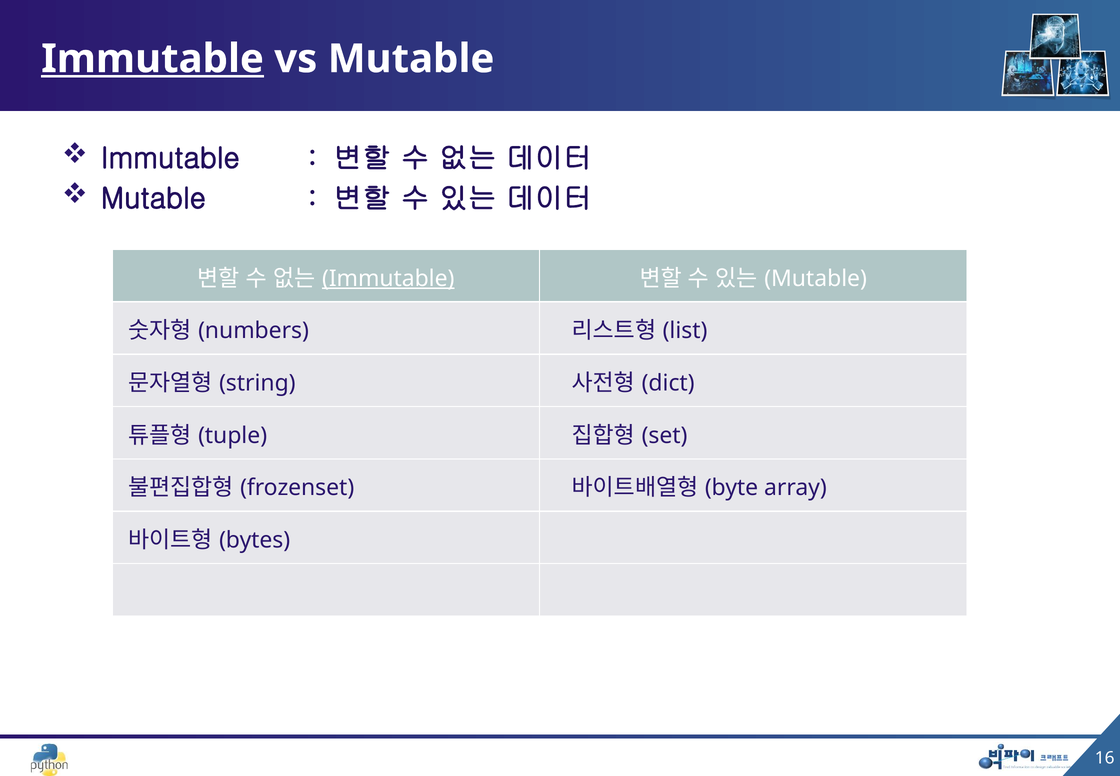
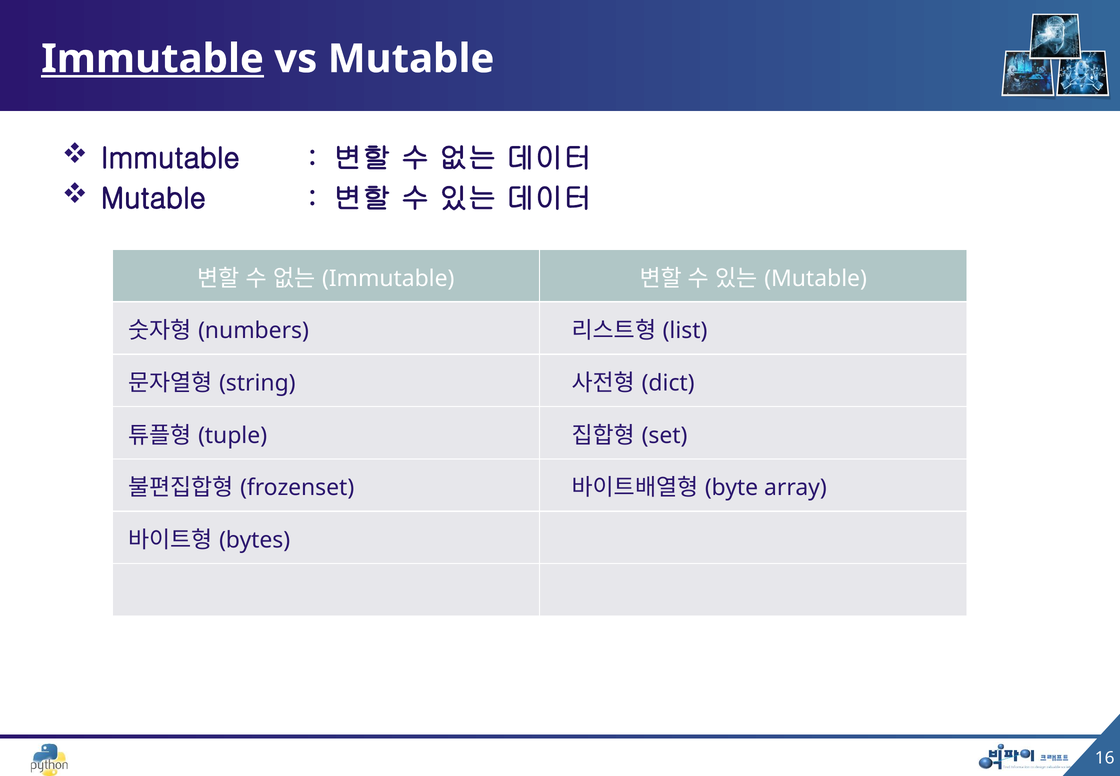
Immutable at (388, 278) underline: present -> none
